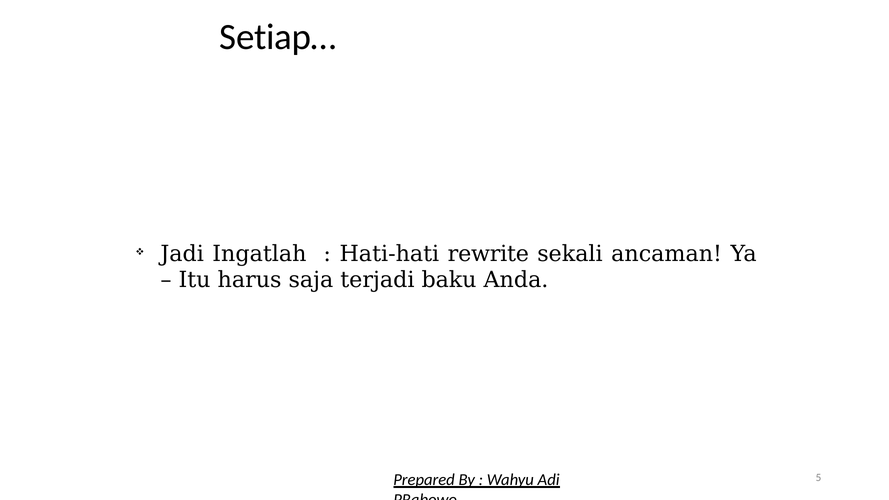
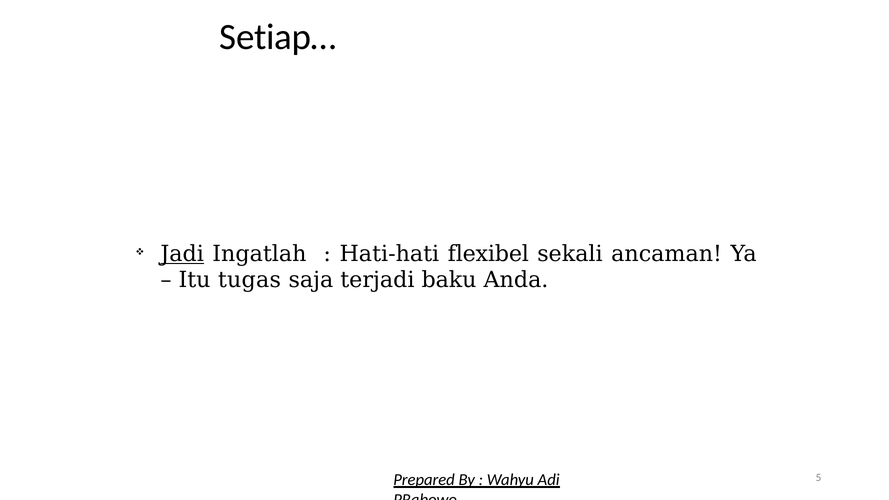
Jadi underline: none -> present
rewrite: rewrite -> flexibel
harus: harus -> tugas
